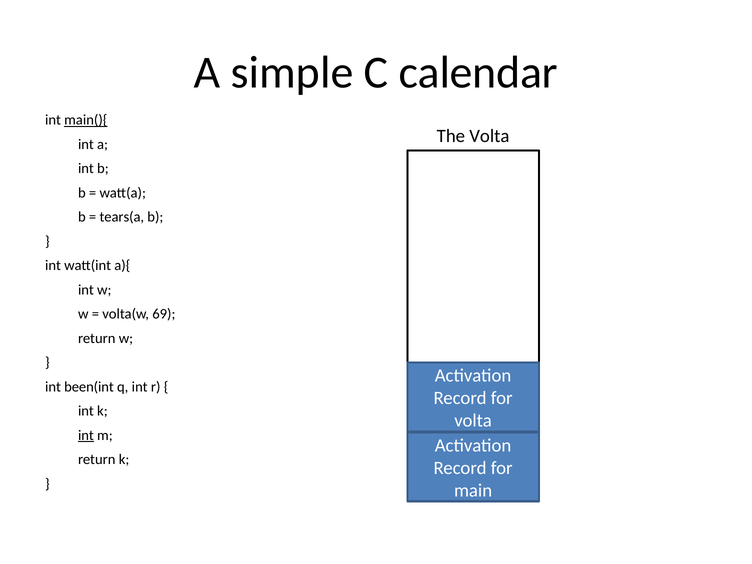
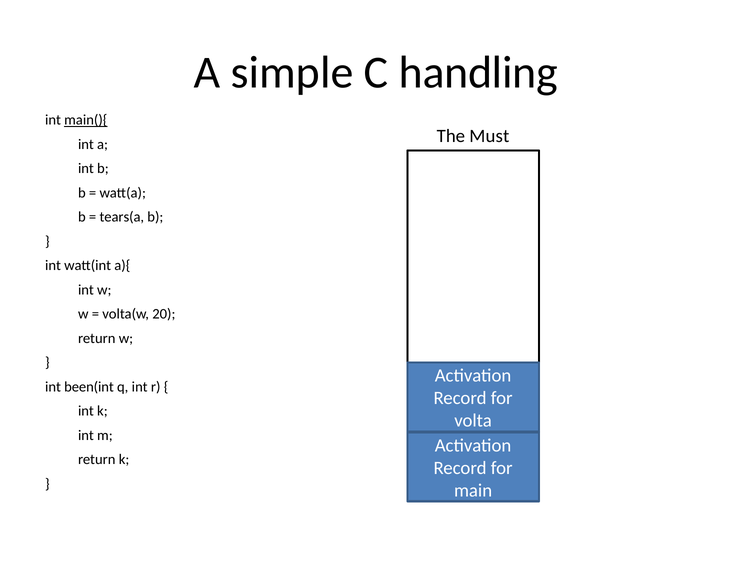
calendar: calendar -> handling
The Volta: Volta -> Must
69: 69 -> 20
int at (86, 435) underline: present -> none
